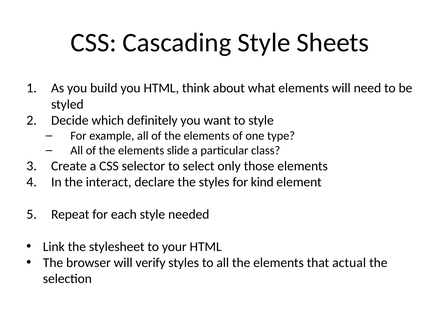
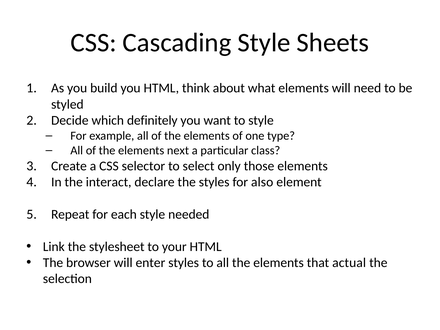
slide: slide -> next
kind: kind -> also
verify: verify -> enter
